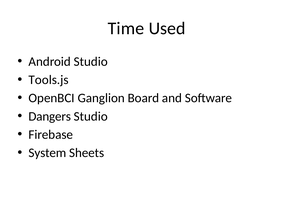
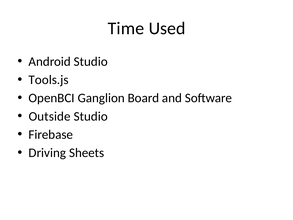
Dangers: Dangers -> Outside
System: System -> Driving
